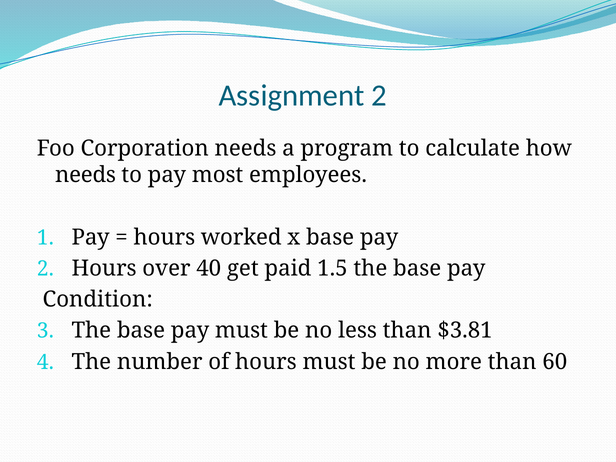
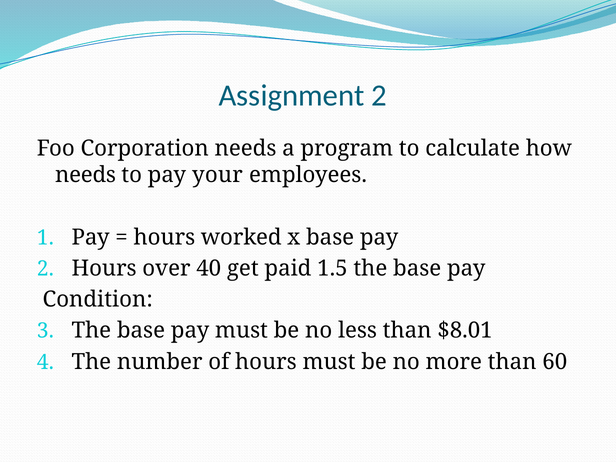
most: most -> your
$3.81: $3.81 -> $8.01
